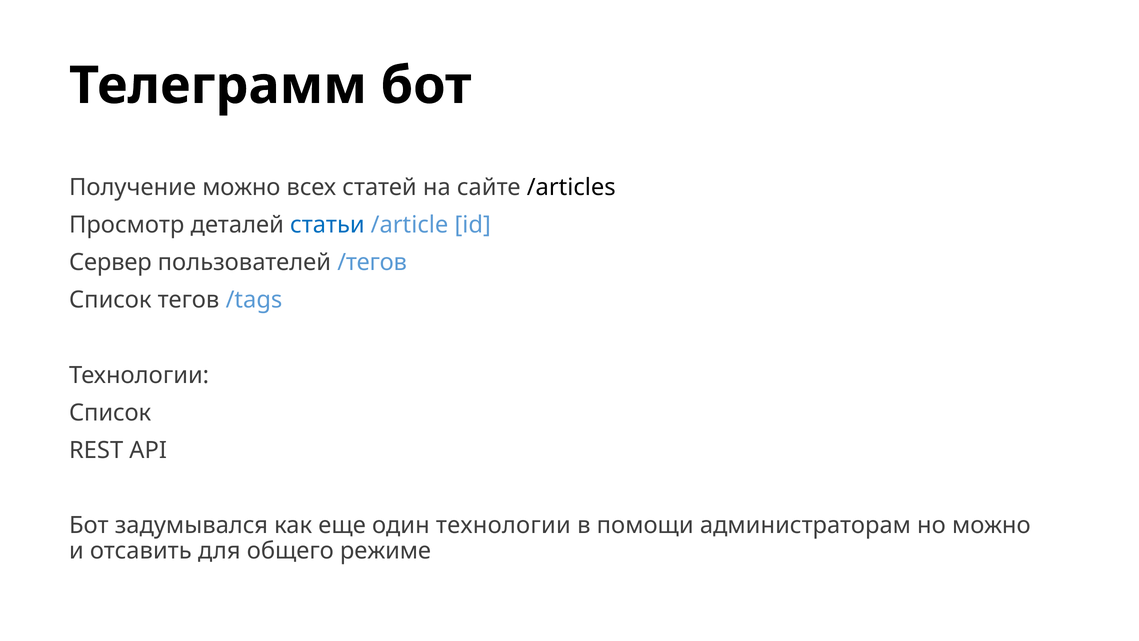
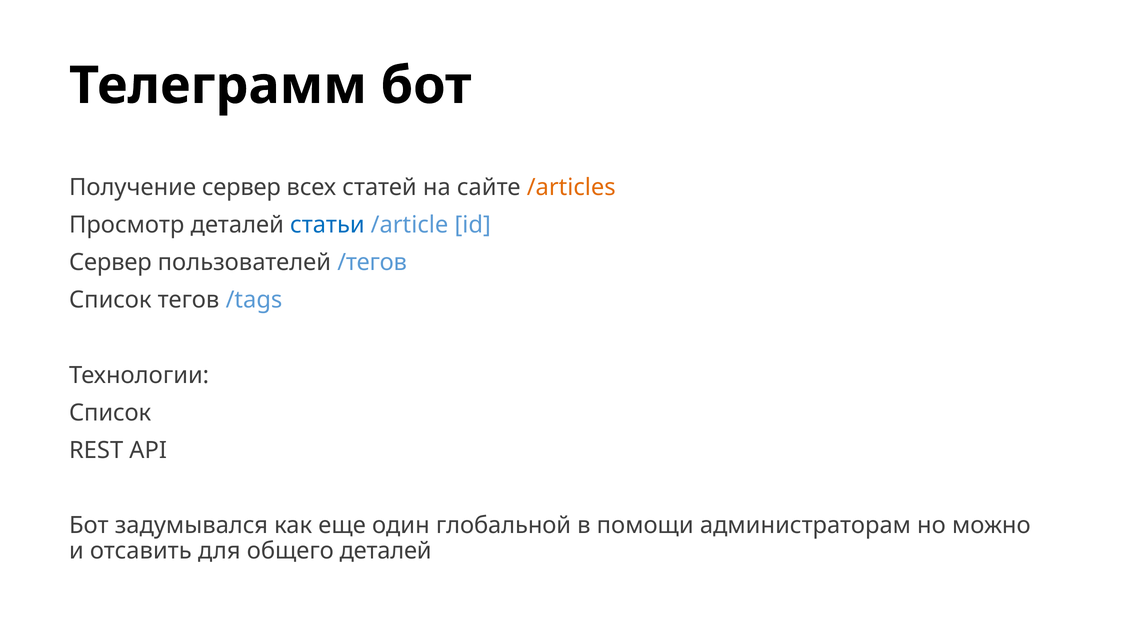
Получение можно: можно -> сервер
/articles colour: black -> orange
один технологии: технологии -> глобальной
общего режиме: режиме -> деталей
